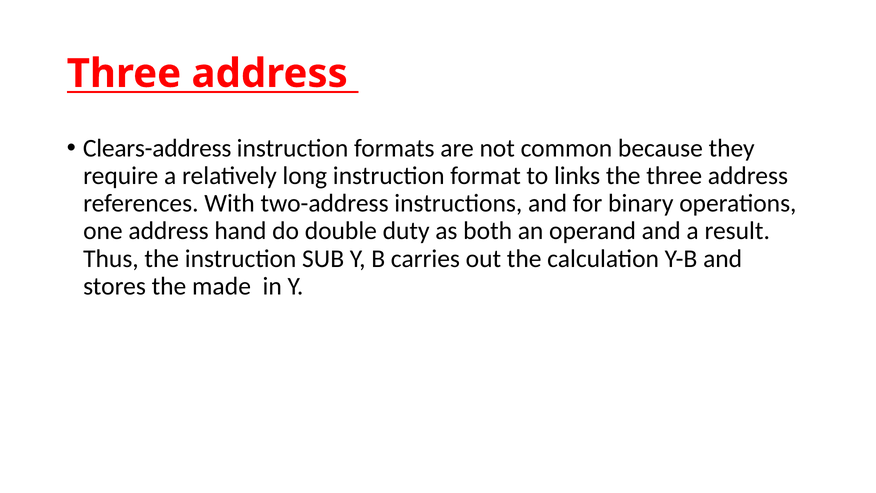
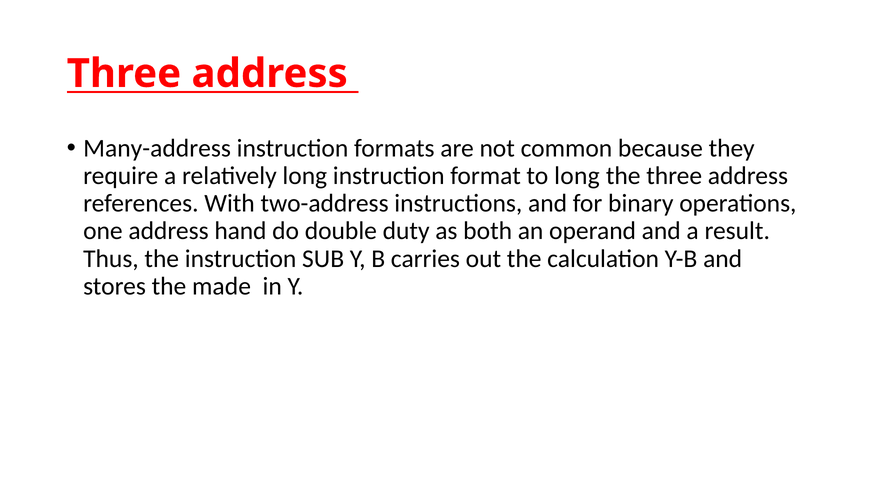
Clears-address: Clears-address -> Many-address
to links: links -> long
